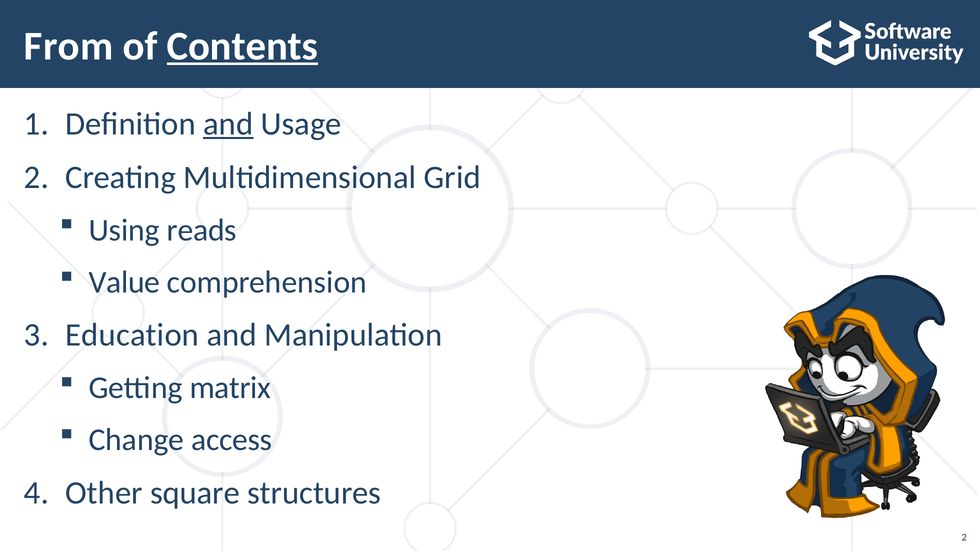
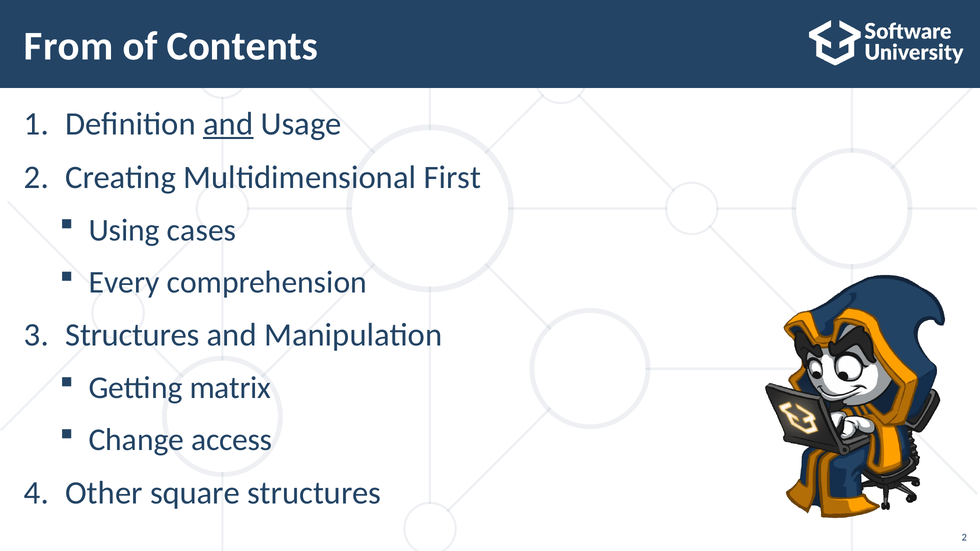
Contents underline: present -> none
Grid: Grid -> First
reads: reads -> cases
Value: Value -> Every
Education at (132, 335): Education -> Structures
